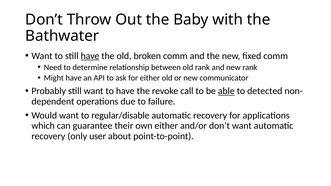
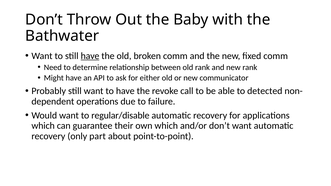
able underline: present -> none
own either: either -> which
user: user -> part
